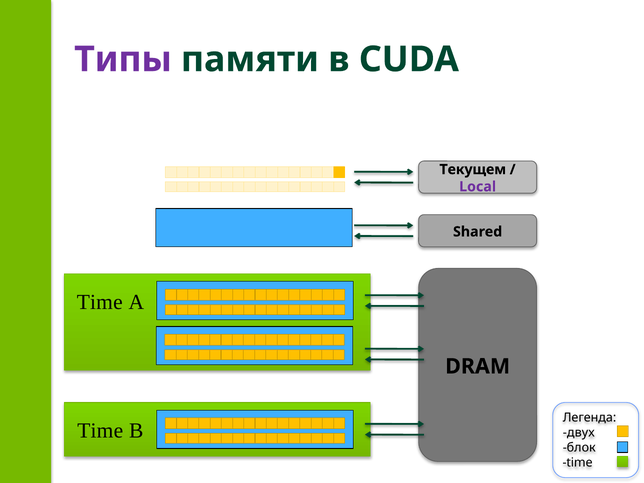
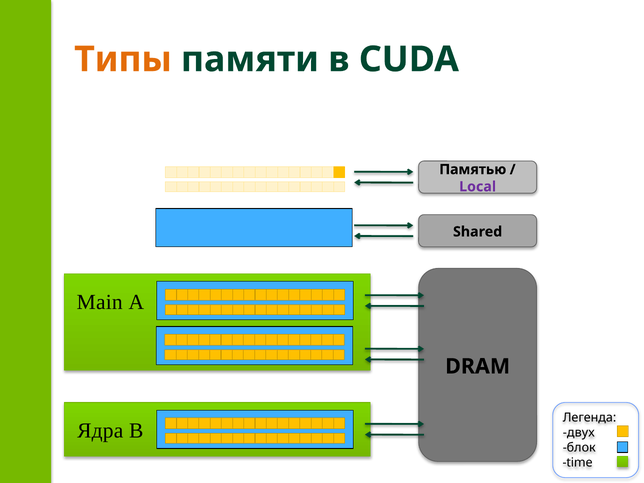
Типы colour: purple -> orange
Текущем: Текущем -> Памятью
Time at (100, 302): Time -> Main
Time at (100, 430): Time -> Ядра
